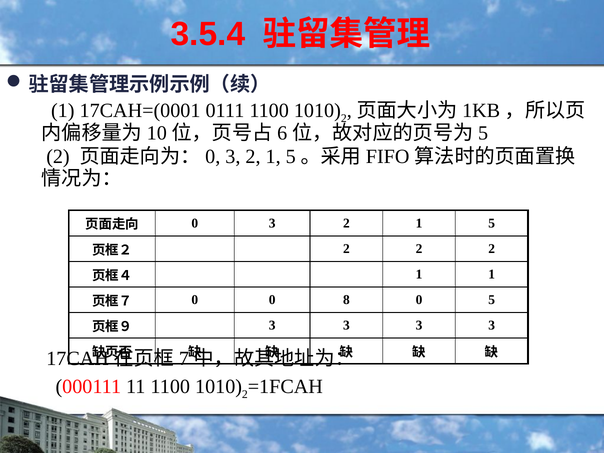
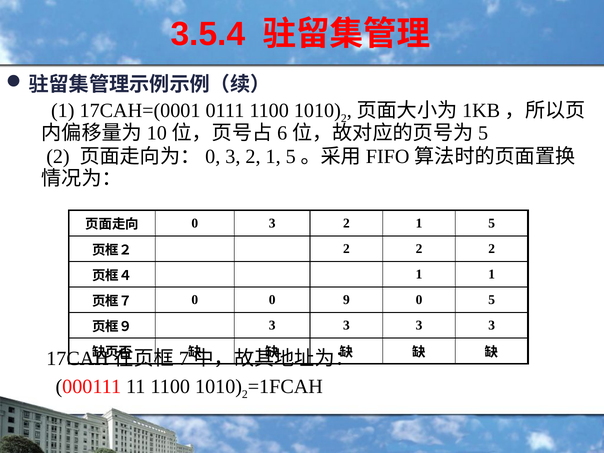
8: 8 -> 9
